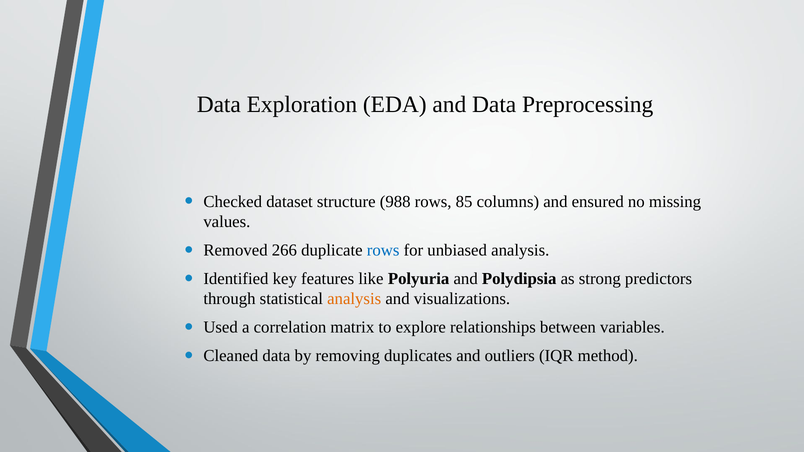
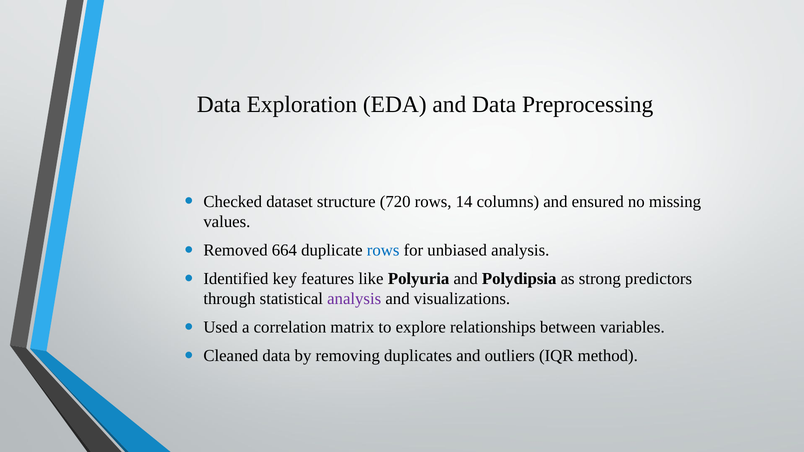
988: 988 -> 720
85: 85 -> 14
266: 266 -> 664
analysis at (354, 299) colour: orange -> purple
